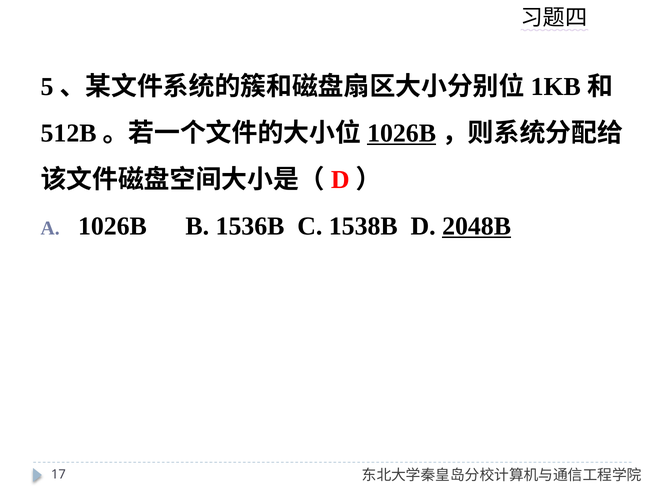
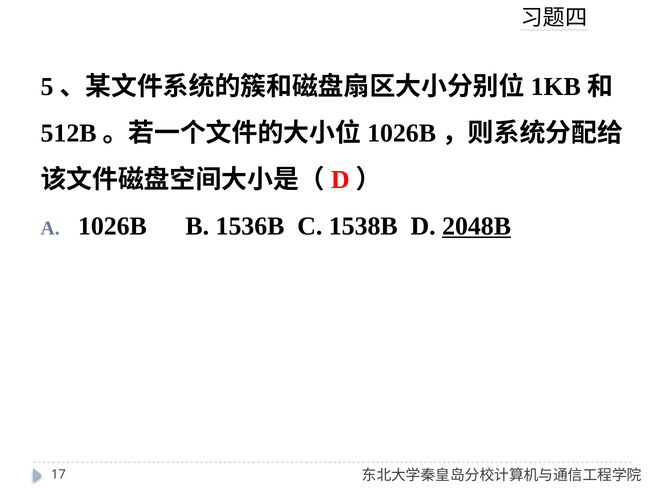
1026B at (402, 133) underline: present -> none
